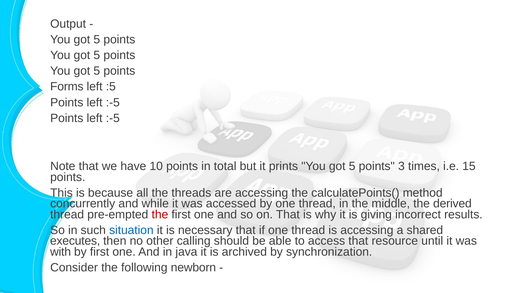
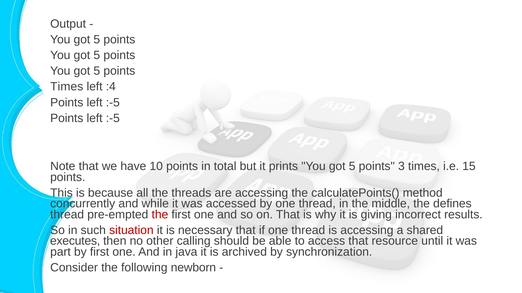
Forms at (67, 87): Forms -> Times
:5: :5 -> :4
derived: derived -> defines
situation colour: blue -> red
with: with -> part
